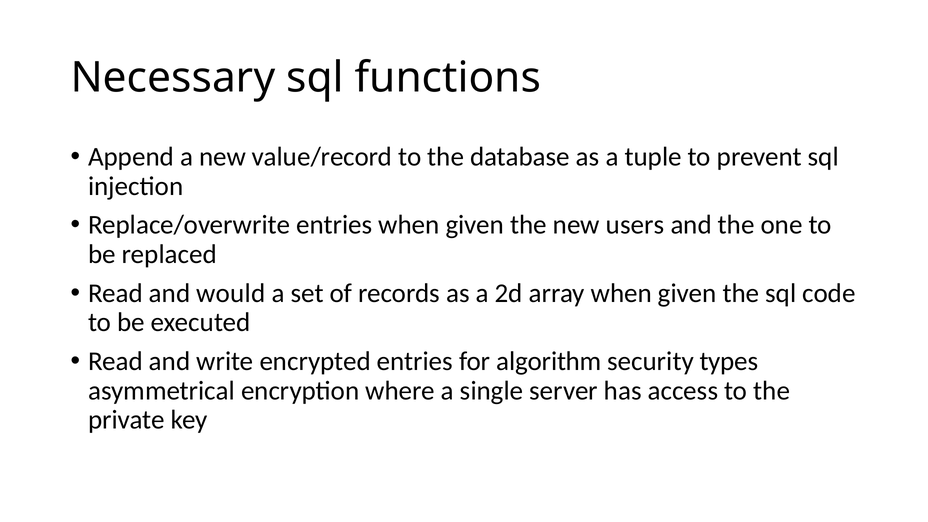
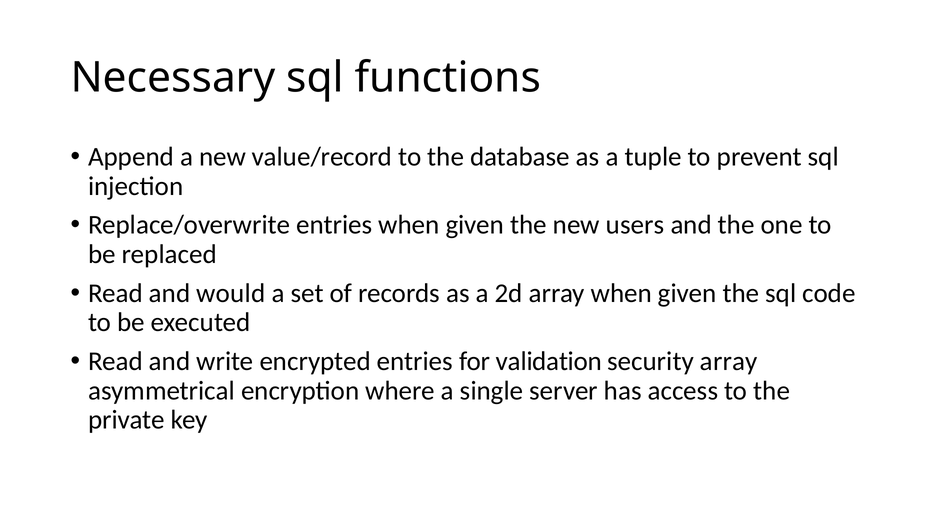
algorithm: algorithm -> validation
security types: types -> array
